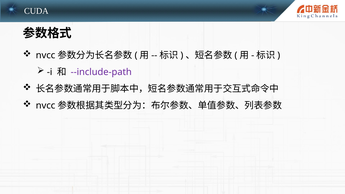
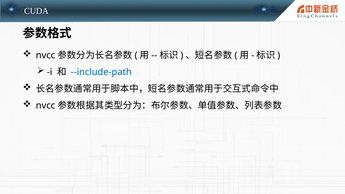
--include-path colour: purple -> blue
